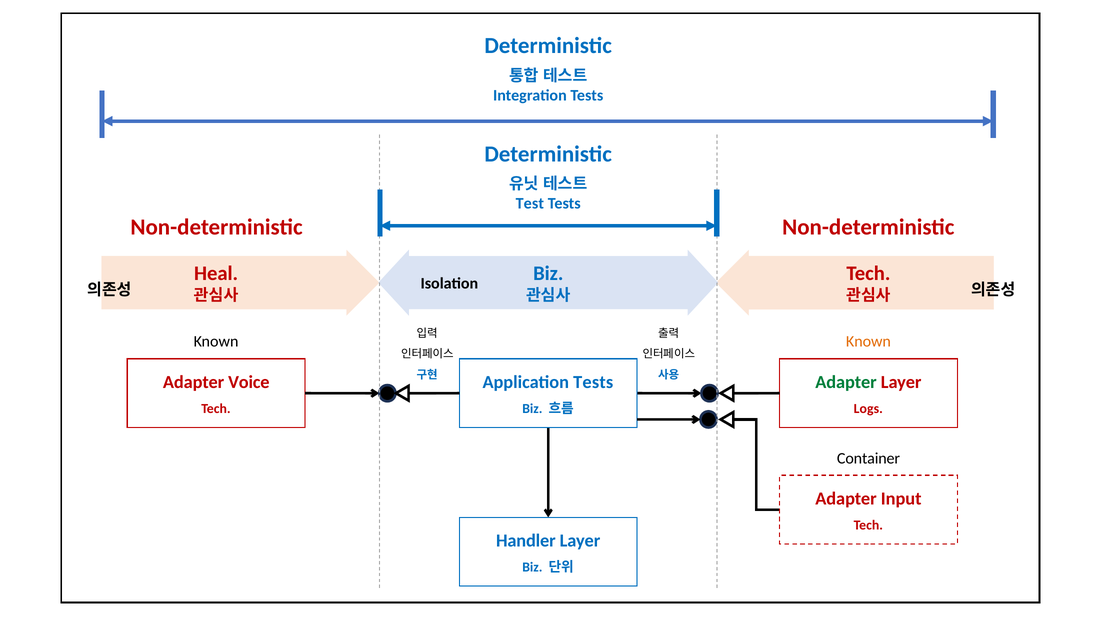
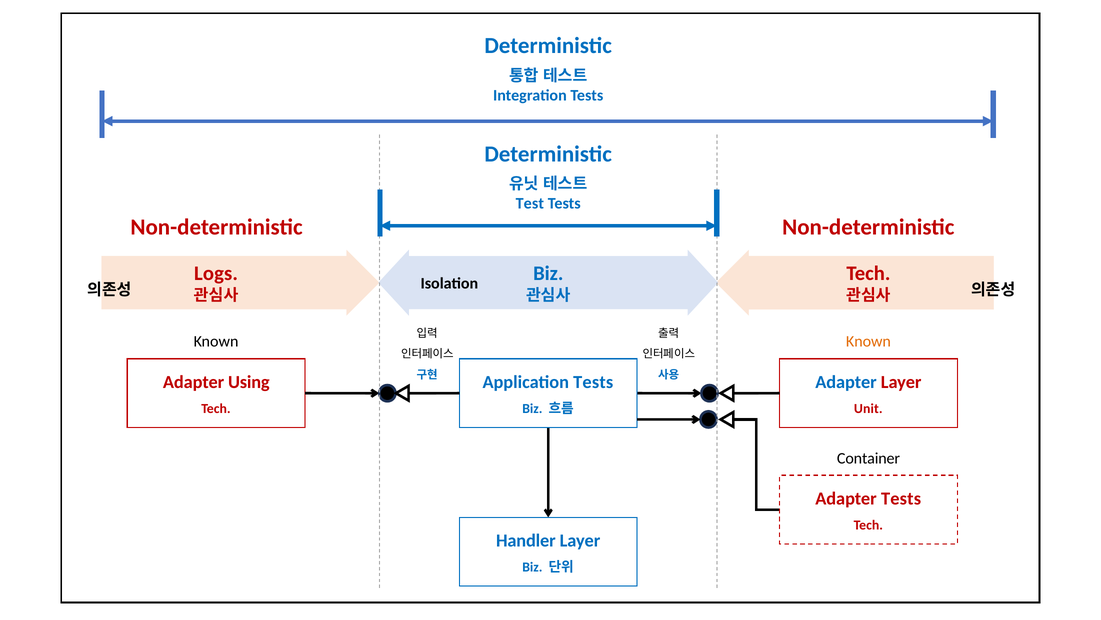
Heal: Heal -> Logs
Voice: Voice -> Using
Adapter at (846, 382) colour: green -> blue
Logs: Logs -> Unit
Adapter Input: Input -> Tests
